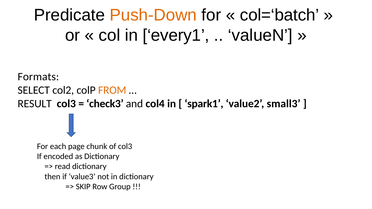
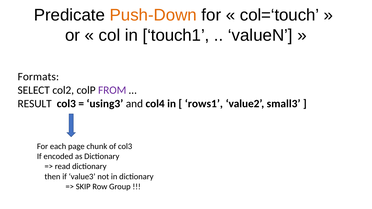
col=‘batch: col=‘batch -> col=‘touch
every1: every1 -> touch1
FROM colour: orange -> purple
check3: check3 -> using3
spark1: spark1 -> rows1
